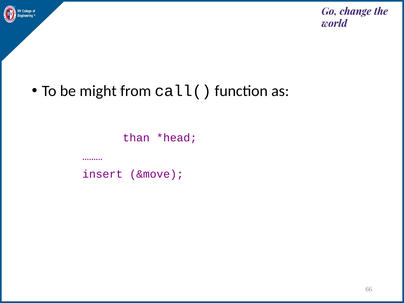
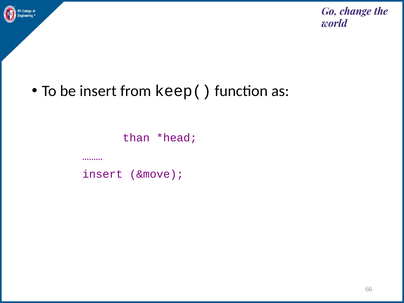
be might: might -> insert
call(: call( -> keep(
